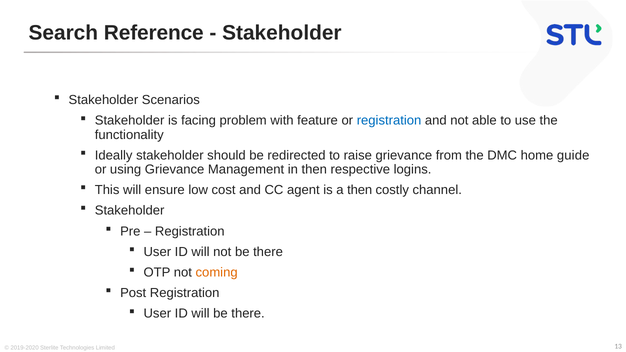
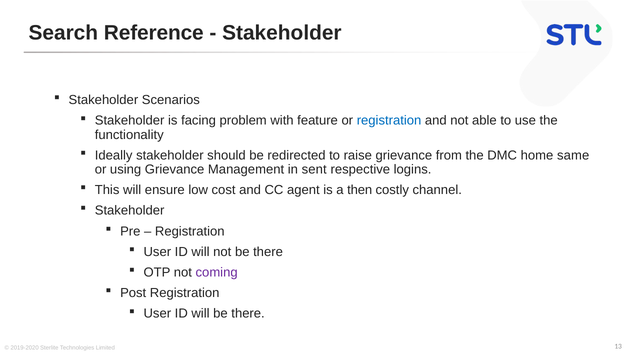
guide: guide -> same
in then: then -> sent
coming colour: orange -> purple
